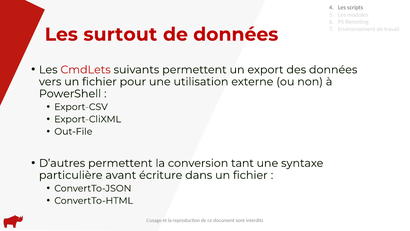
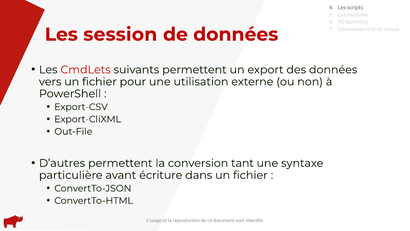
surtout: surtout -> session
